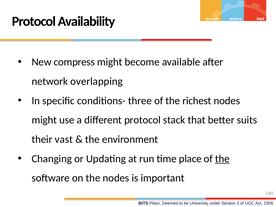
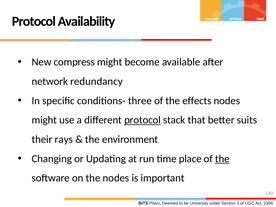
overlapping: overlapping -> redundancy
richest: richest -> effects
protocol at (142, 120) underline: none -> present
vast: vast -> rays
